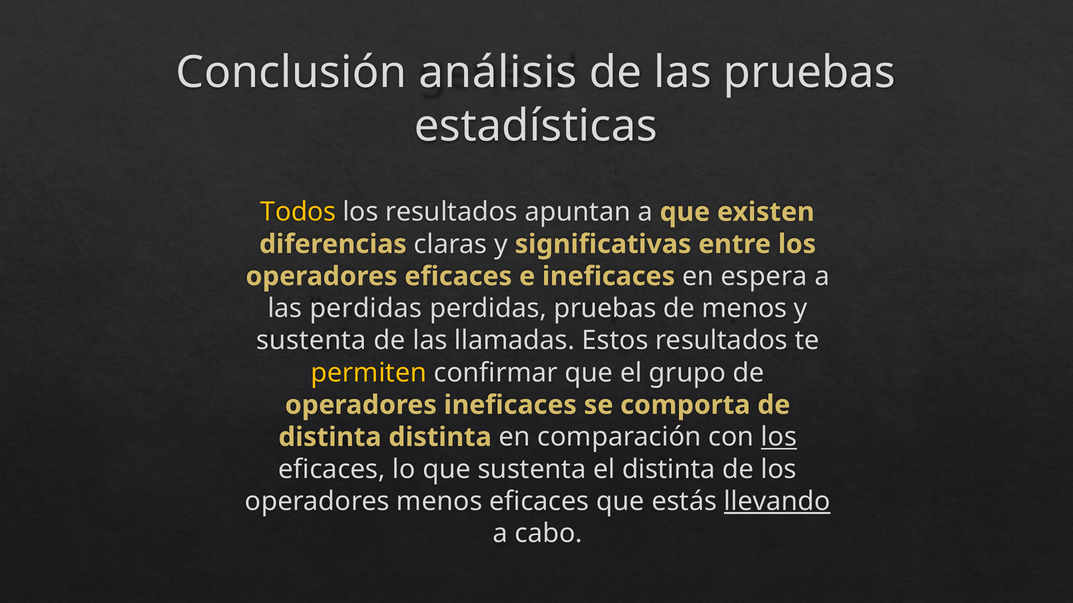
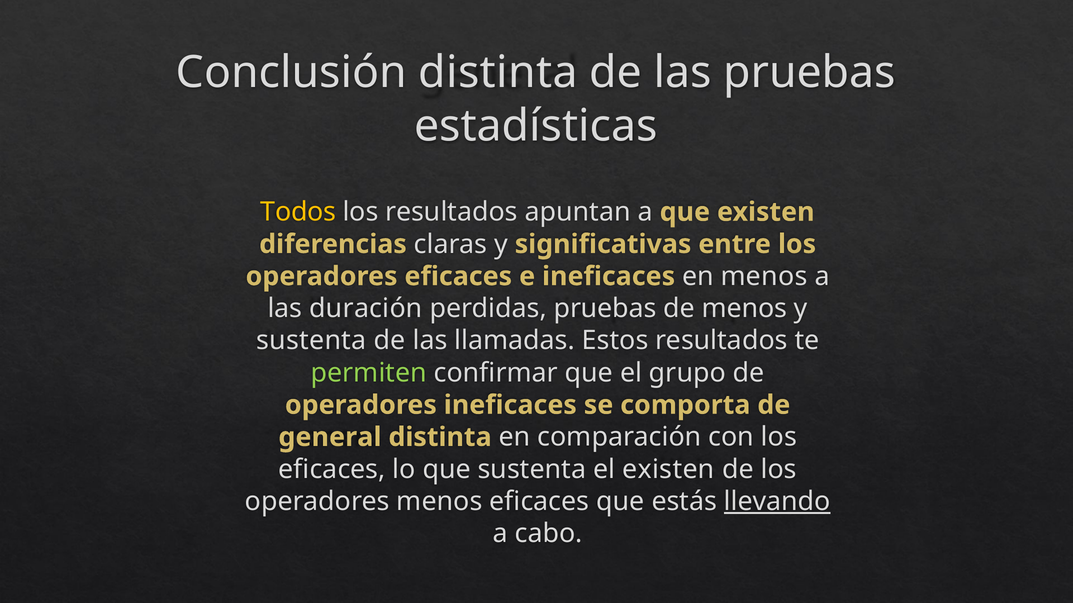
Conclusión análisis: análisis -> distinta
en espera: espera -> menos
las perdidas: perdidas -> duración
permiten colour: yellow -> light green
distinta at (330, 438): distinta -> general
los at (779, 438) underline: present -> none
el distinta: distinta -> existen
